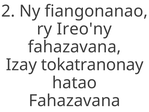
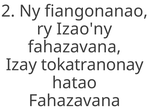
Ireo'ny: Ireo'ny -> Izao'ny
